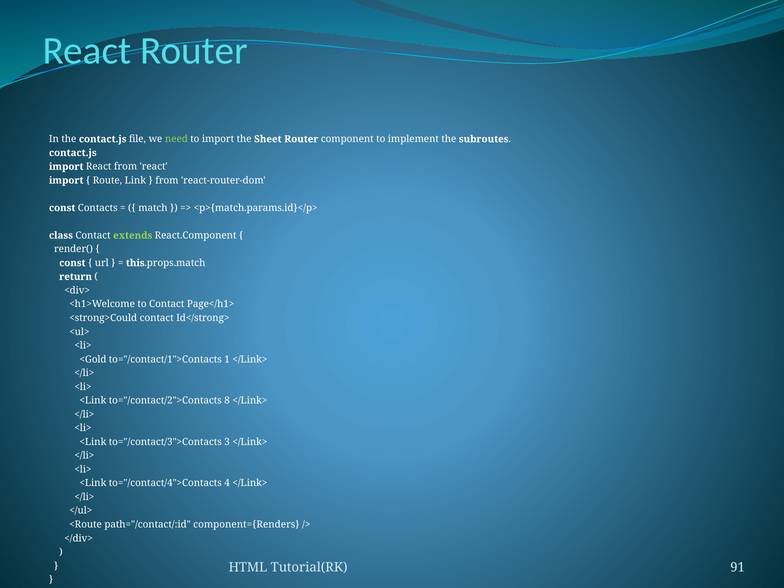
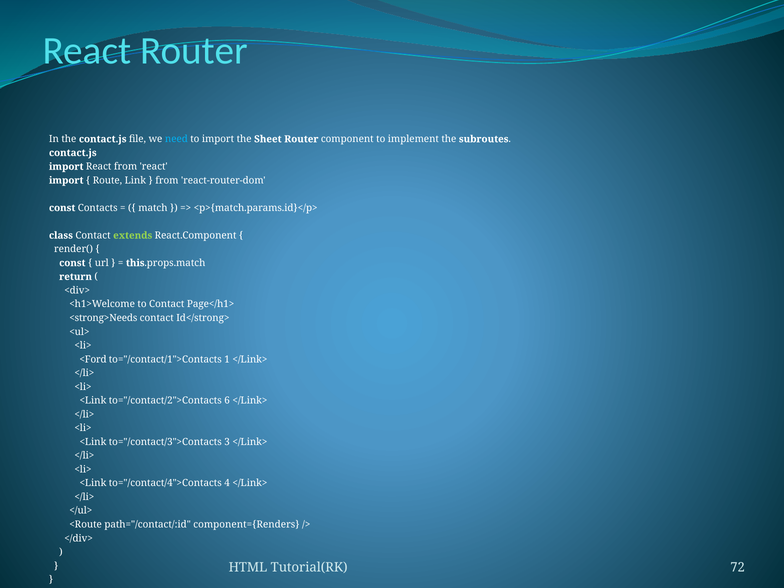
need colour: light green -> light blue
<strong>Could: <strong>Could -> <strong>Needs
<Gold: <Gold -> <Ford
8: 8 -> 6
91: 91 -> 72
